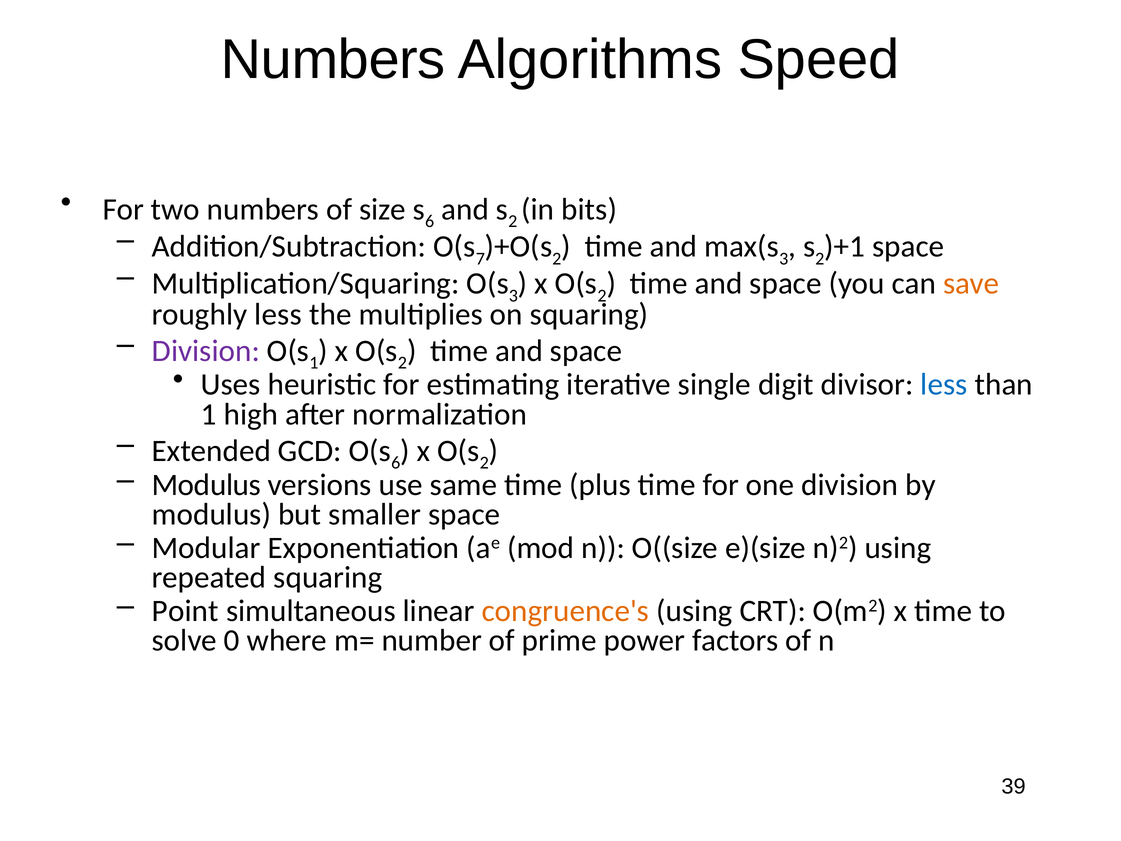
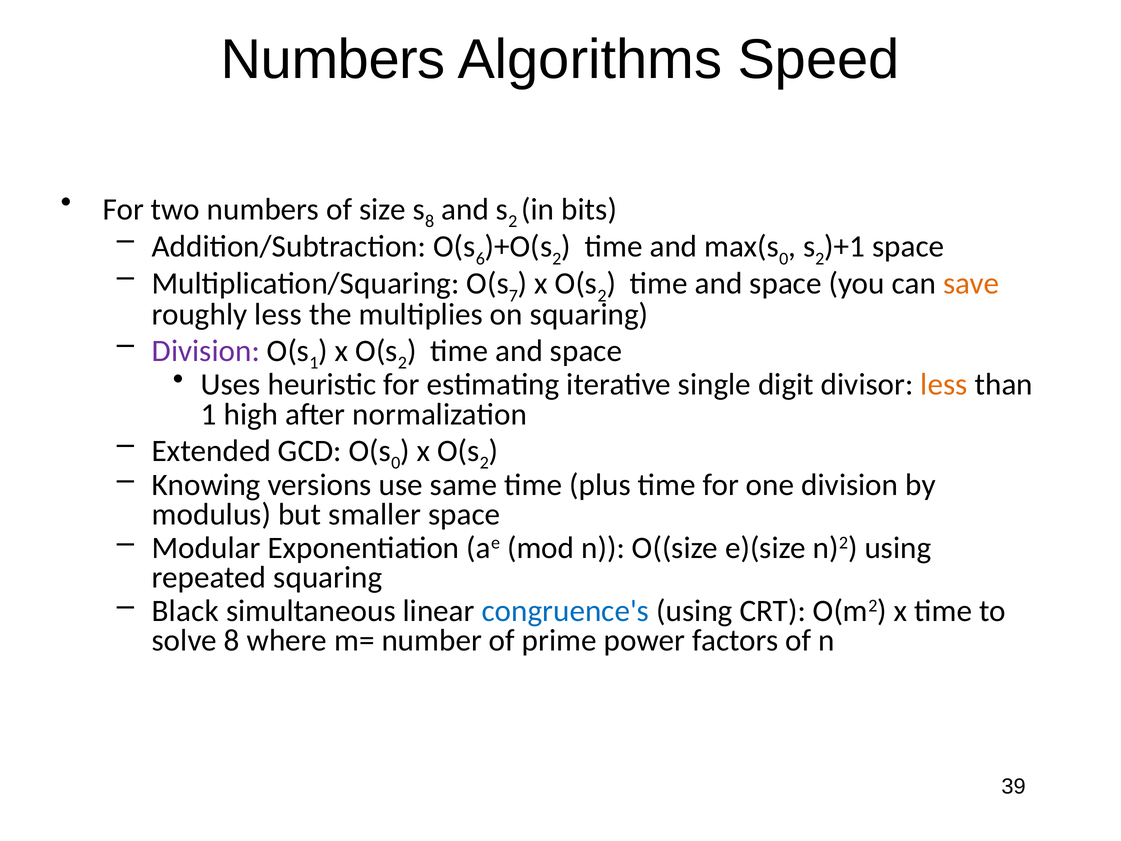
6 at (430, 221): 6 -> 8
7: 7 -> 6
3 at (784, 259): 3 -> 0
3 at (513, 296): 3 -> 7
less at (944, 384) colour: blue -> orange
6 at (396, 463): 6 -> 0
Modulus at (206, 485): Modulus -> Knowing
Point: Point -> Black
congruence's colour: orange -> blue
solve 0: 0 -> 8
